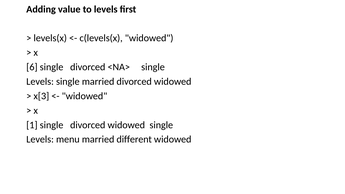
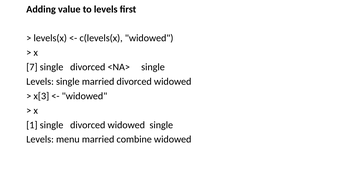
6: 6 -> 7
different: different -> combine
